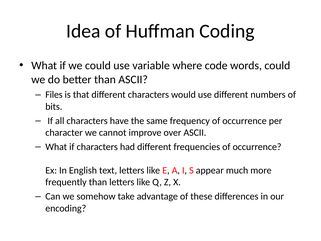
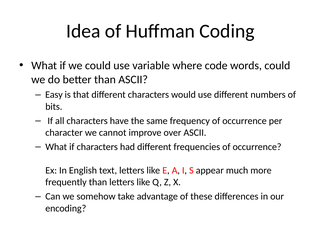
Files: Files -> Easy
